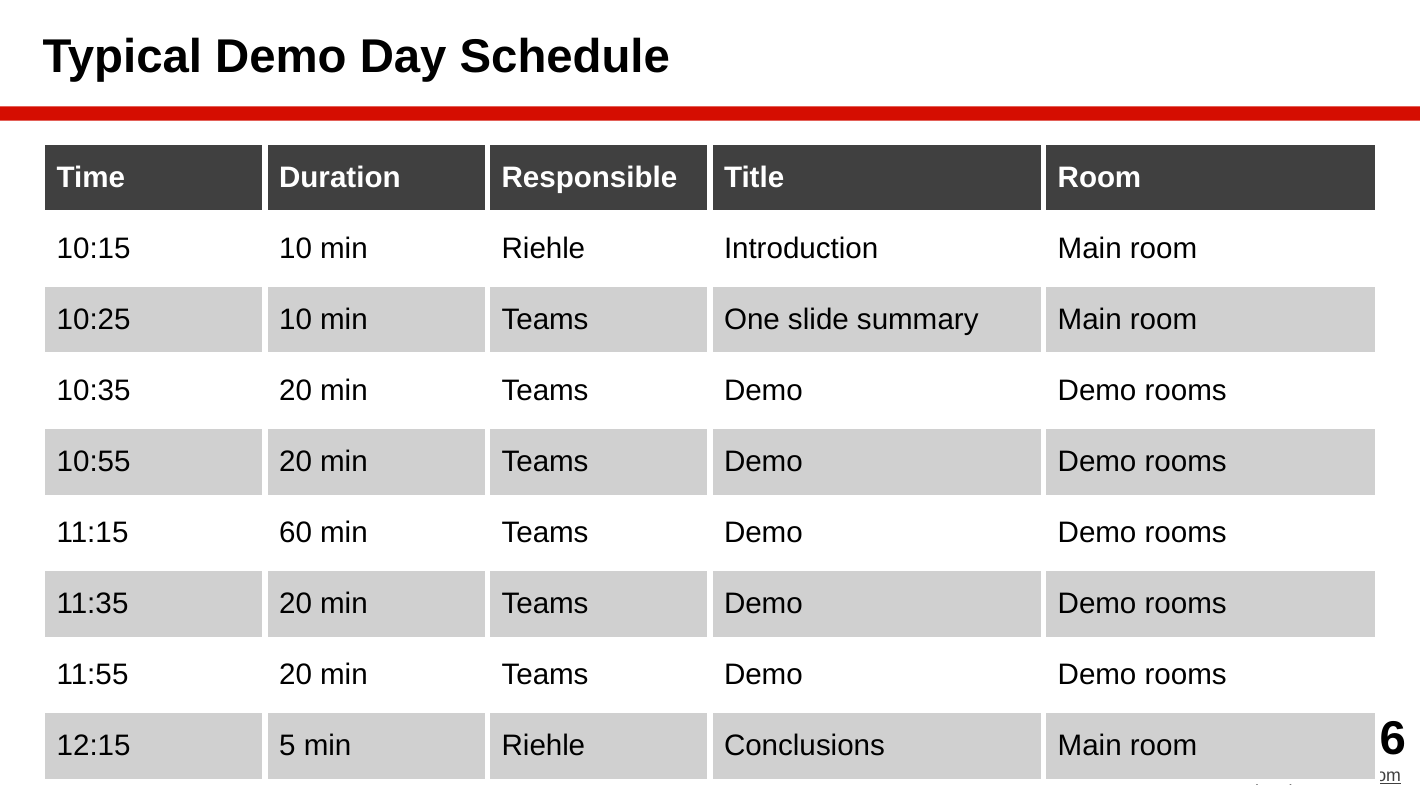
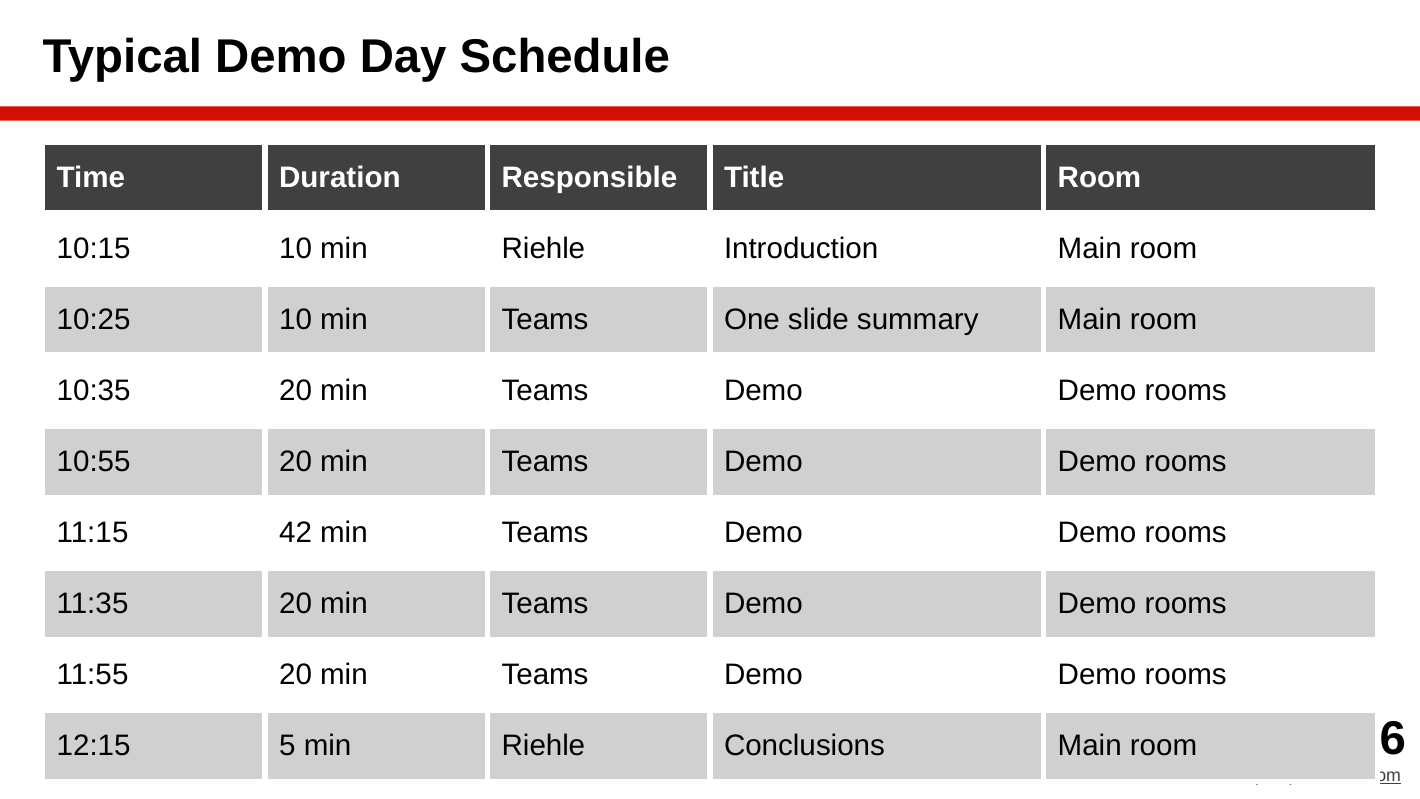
60: 60 -> 42
